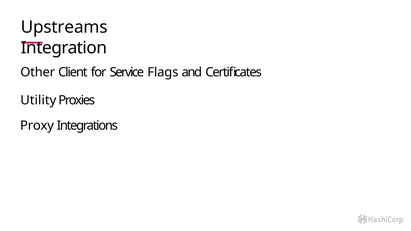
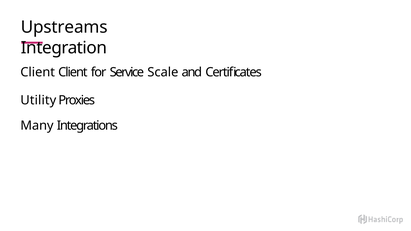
Other at (38, 72): Other -> Client
Flags: Flags -> Scale
Proxy: Proxy -> Many
